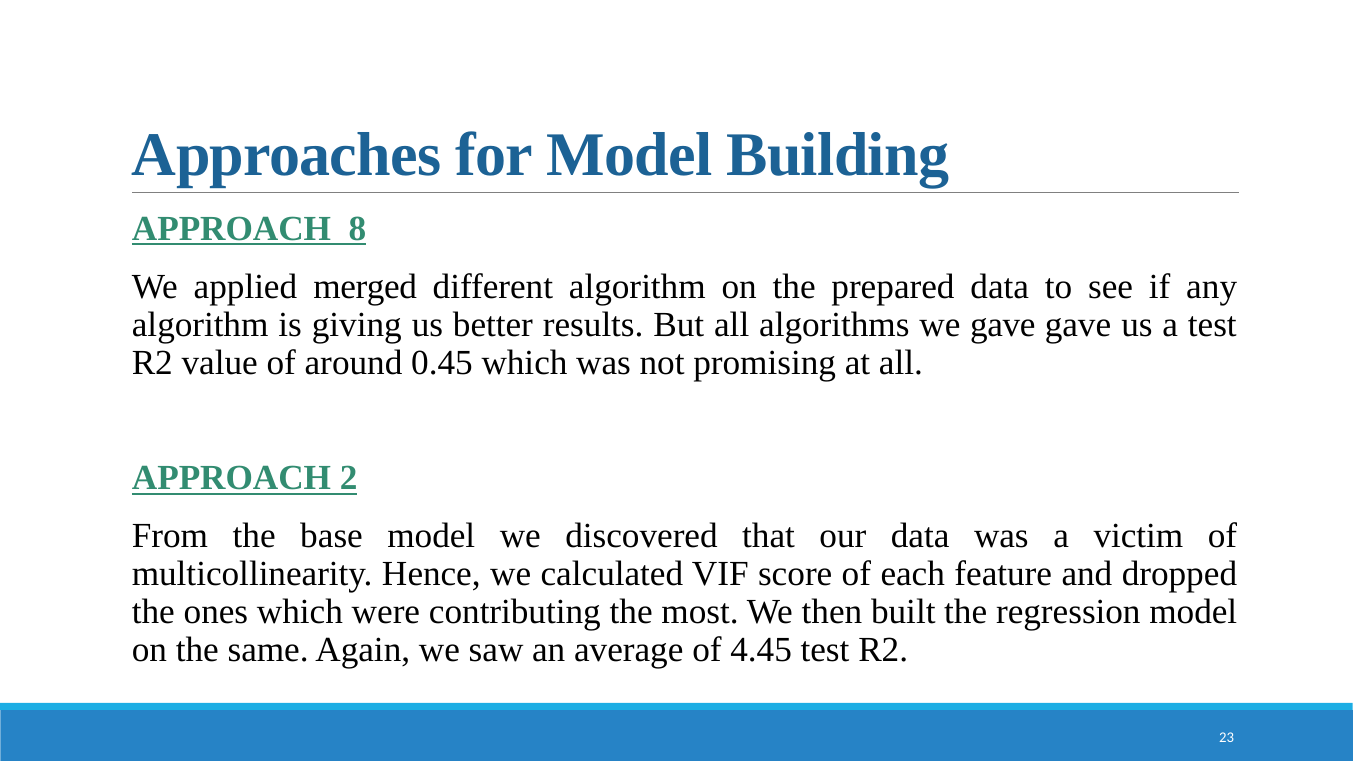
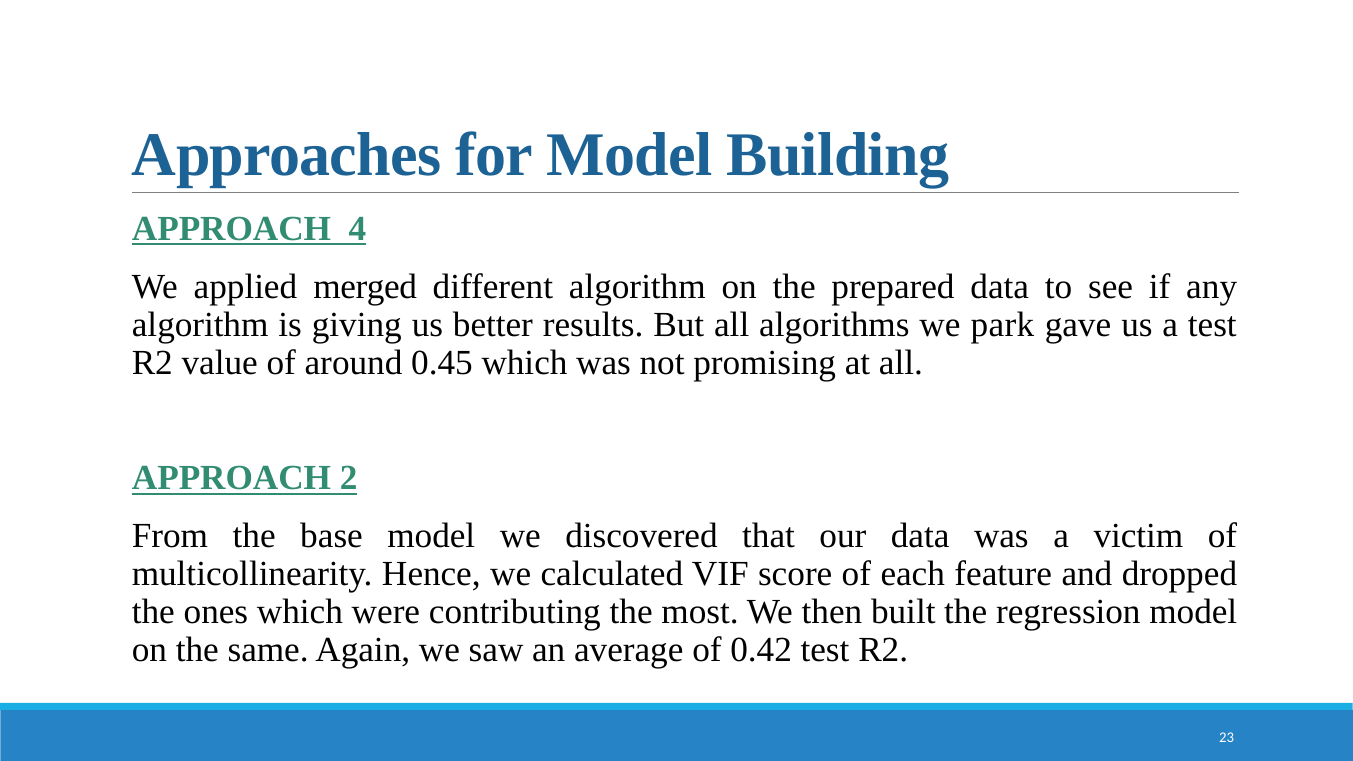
8: 8 -> 4
we gave: gave -> park
4.45: 4.45 -> 0.42
